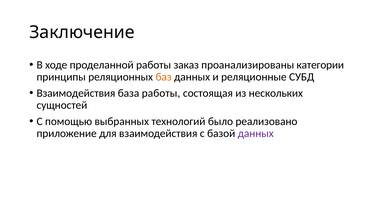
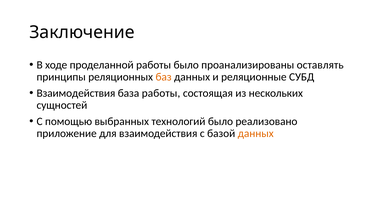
работы заказ: заказ -> было
категории: категории -> оставлять
данных at (256, 134) colour: purple -> orange
